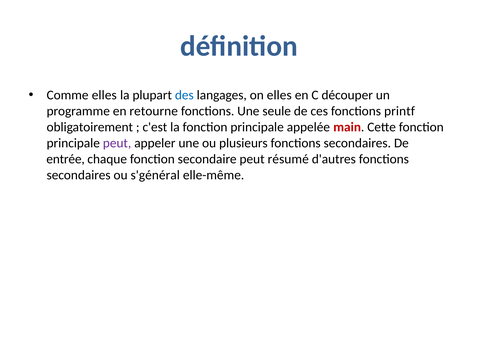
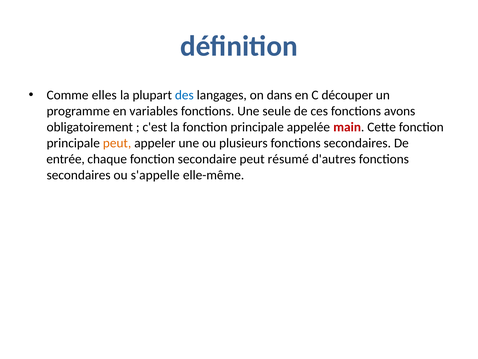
on elles: elles -> dans
retourne: retourne -> variables
printf: printf -> avons
peut at (117, 143) colour: purple -> orange
s'général: s'général -> s'appelle
